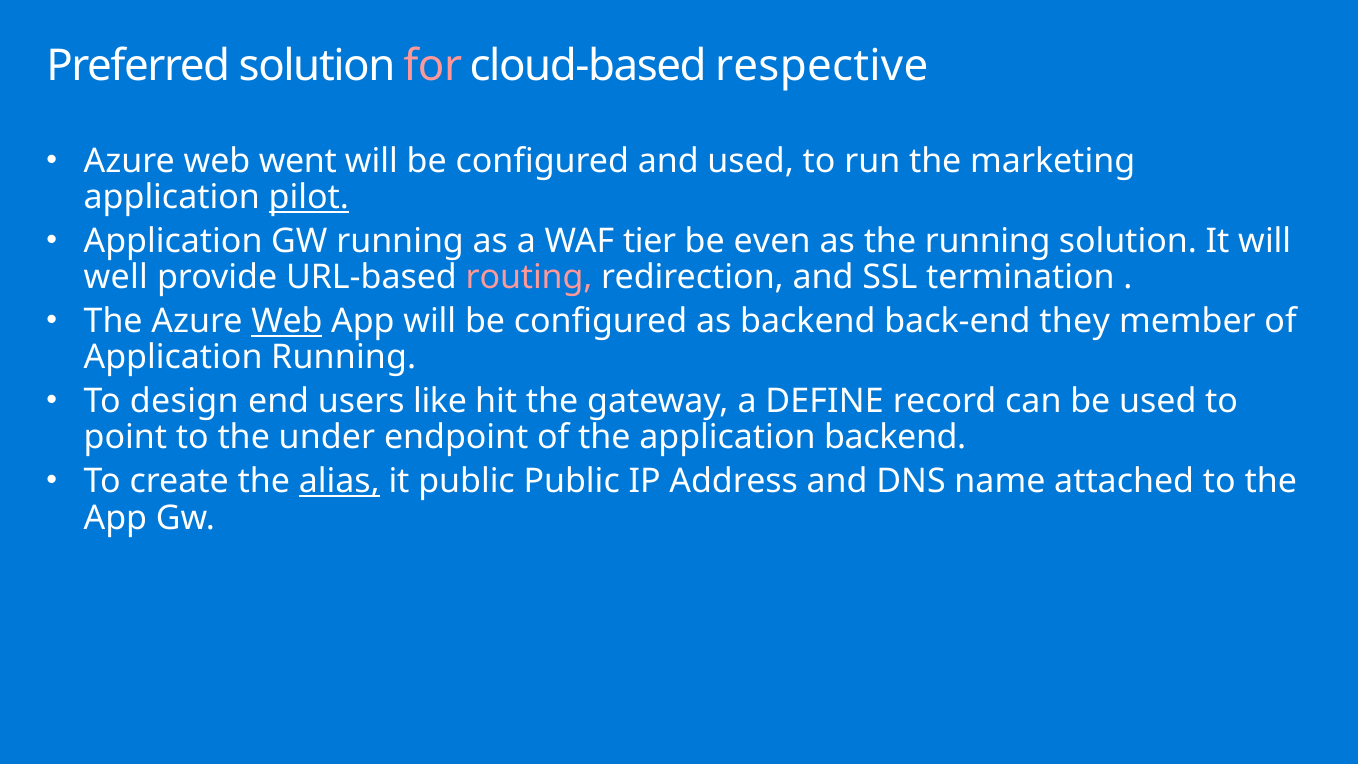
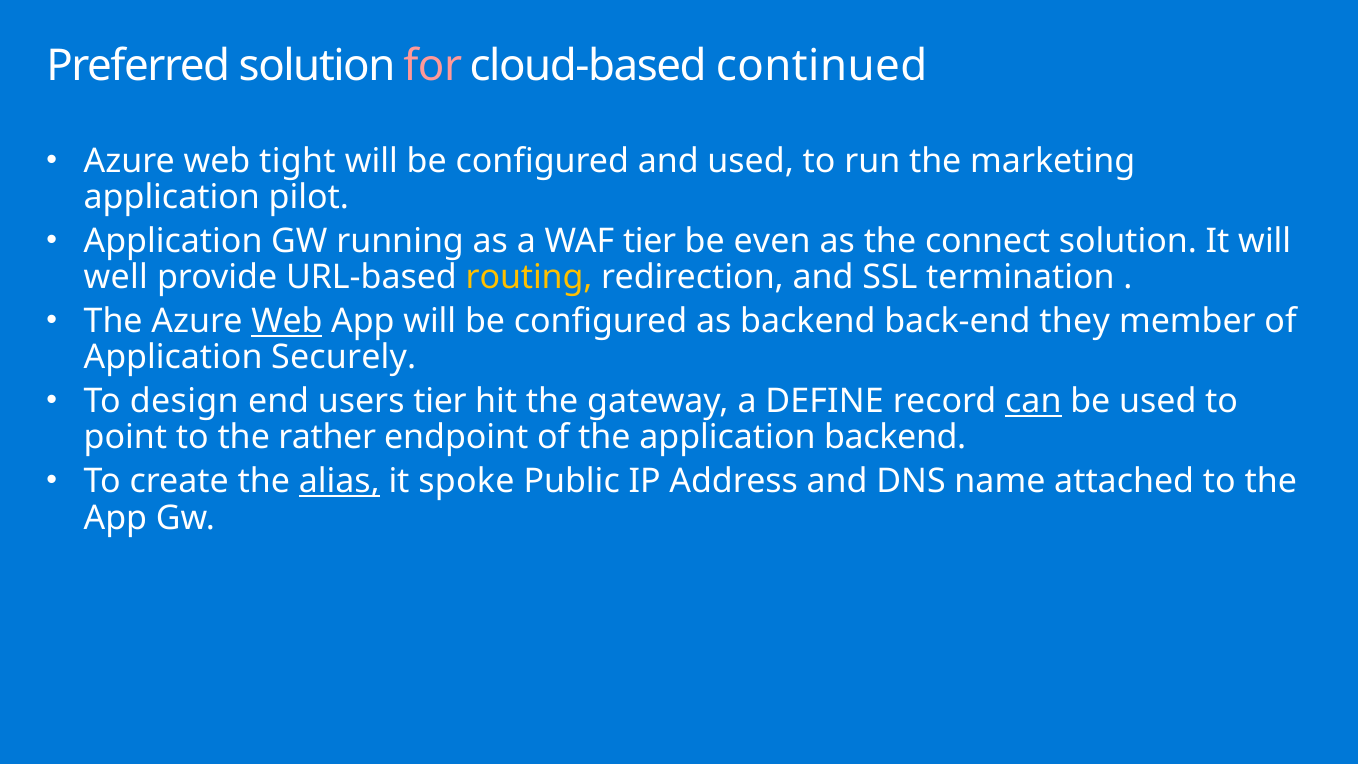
respective: respective -> continued
went: went -> tight
pilot underline: present -> none
the running: running -> connect
routing colour: pink -> yellow
Application Running: Running -> Securely
users like: like -> tier
can underline: none -> present
under: under -> rather
it public: public -> spoke
